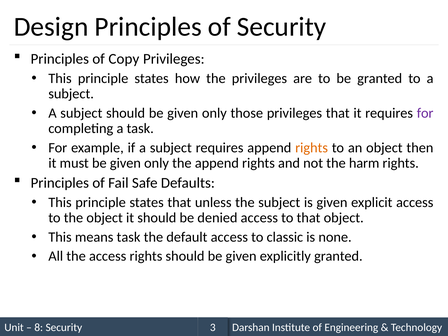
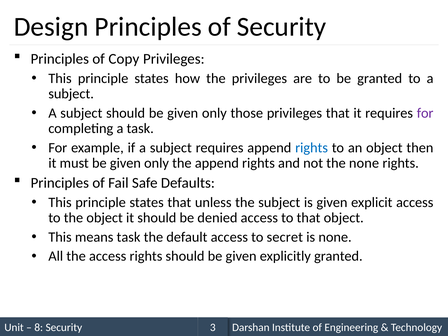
rights at (312, 148) colour: orange -> blue
the harm: harm -> none
classic: classic -> secret
